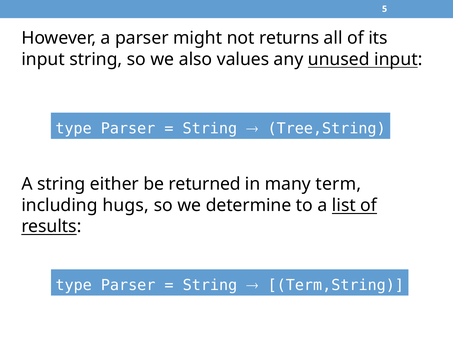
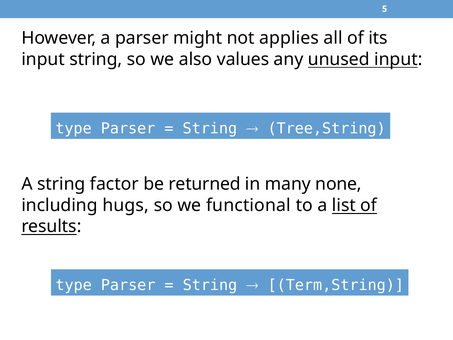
returns: returns -> applies
either: either -> factor
term: term -> none
determine: determine -> functional
